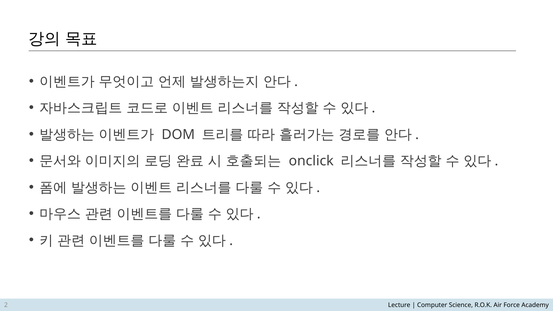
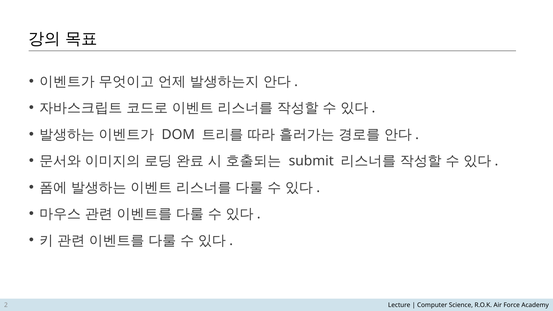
onclick: onclick -> submit
